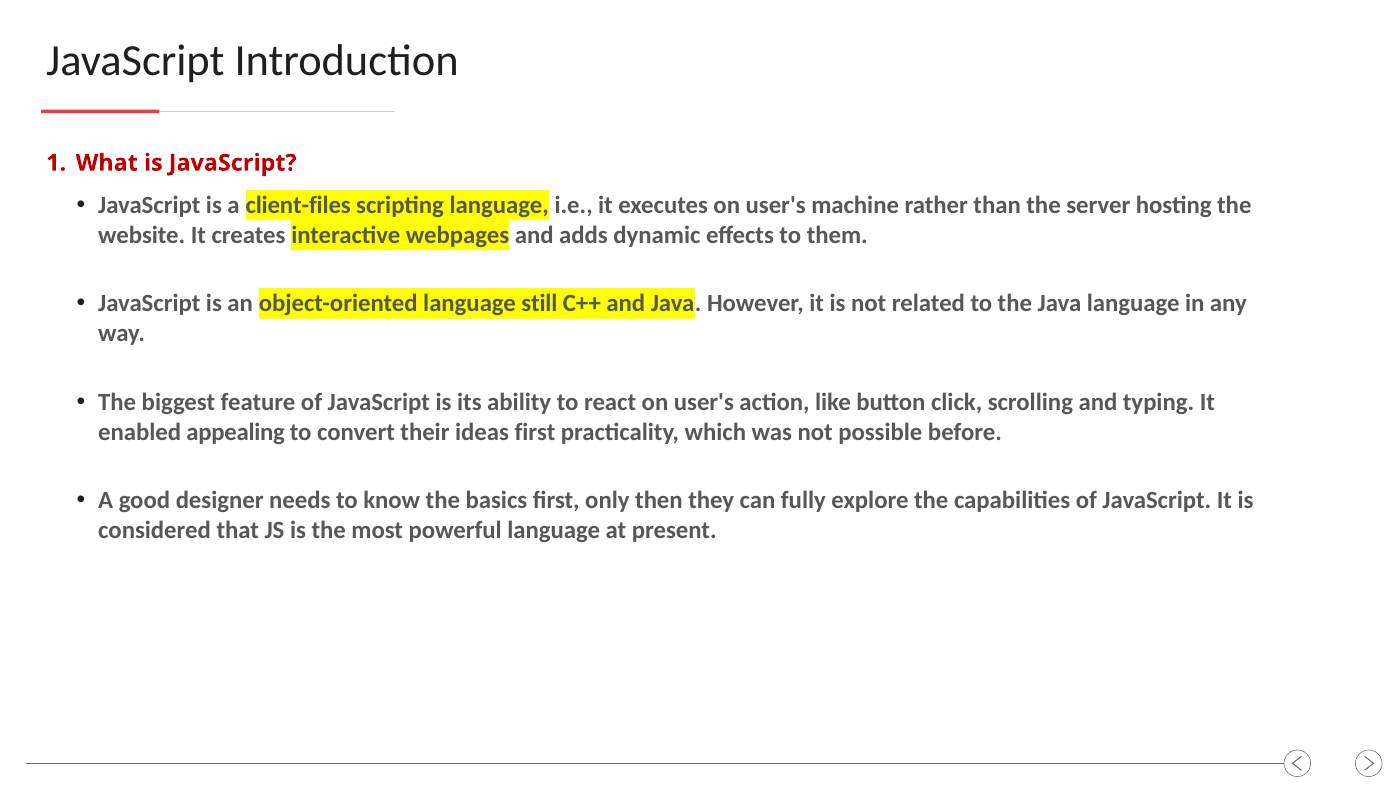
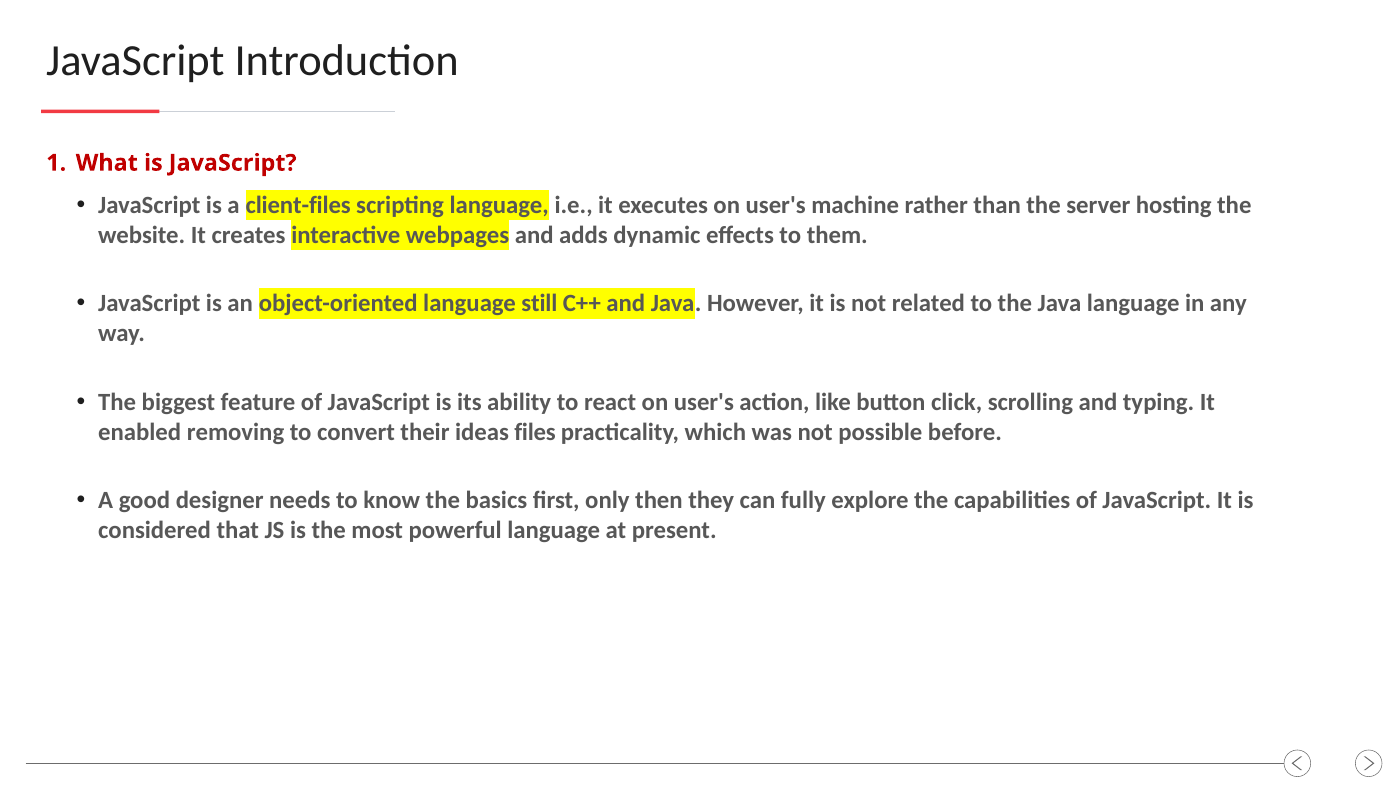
appealing: appealing -> removing
ideas first: first -> files
